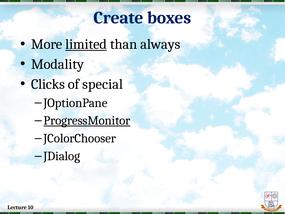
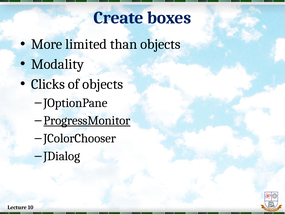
limited underline: present -> none
than always: always -> objects
of special: special -> objects
